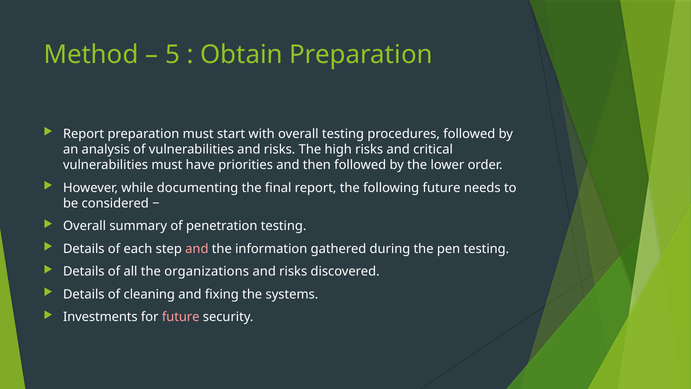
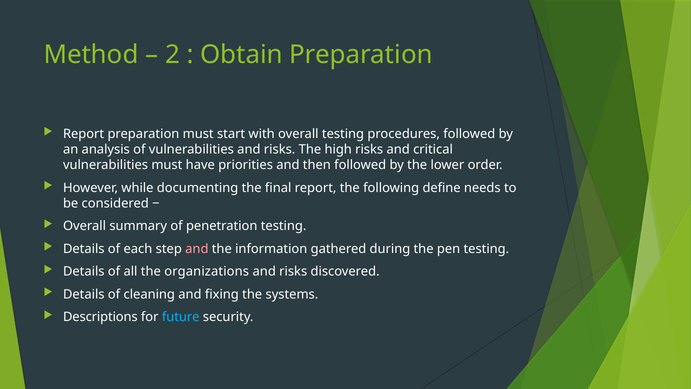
5: 5 -> 2
following future: future -> define
Investments: Investments -> Descriptions
future at (181, 317) colour: pink -> light blue
